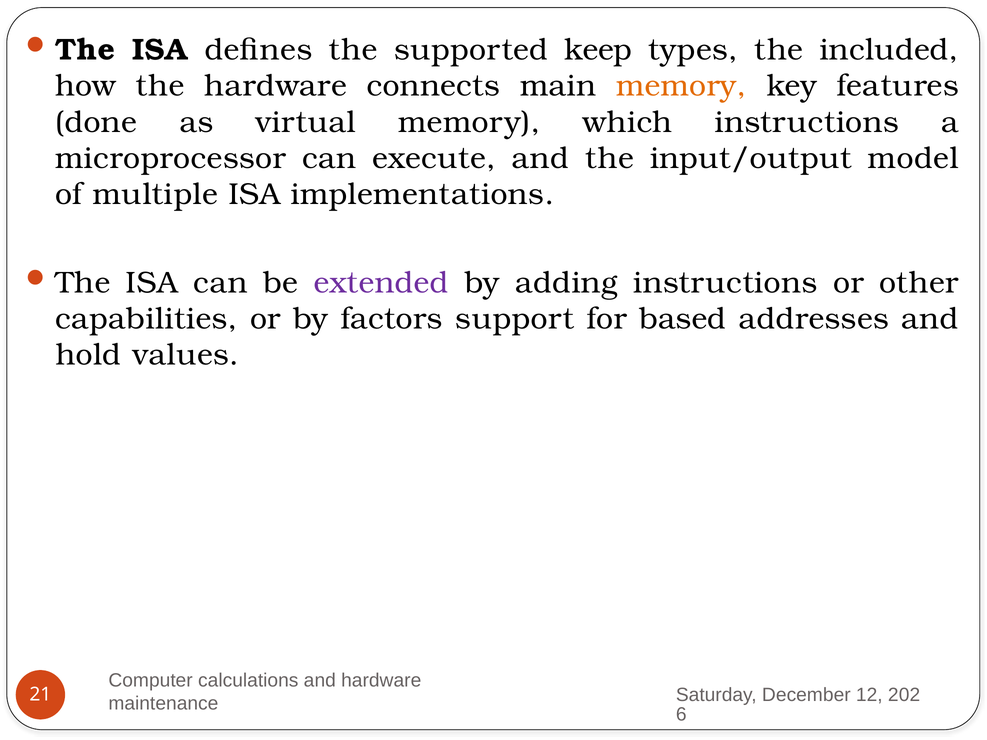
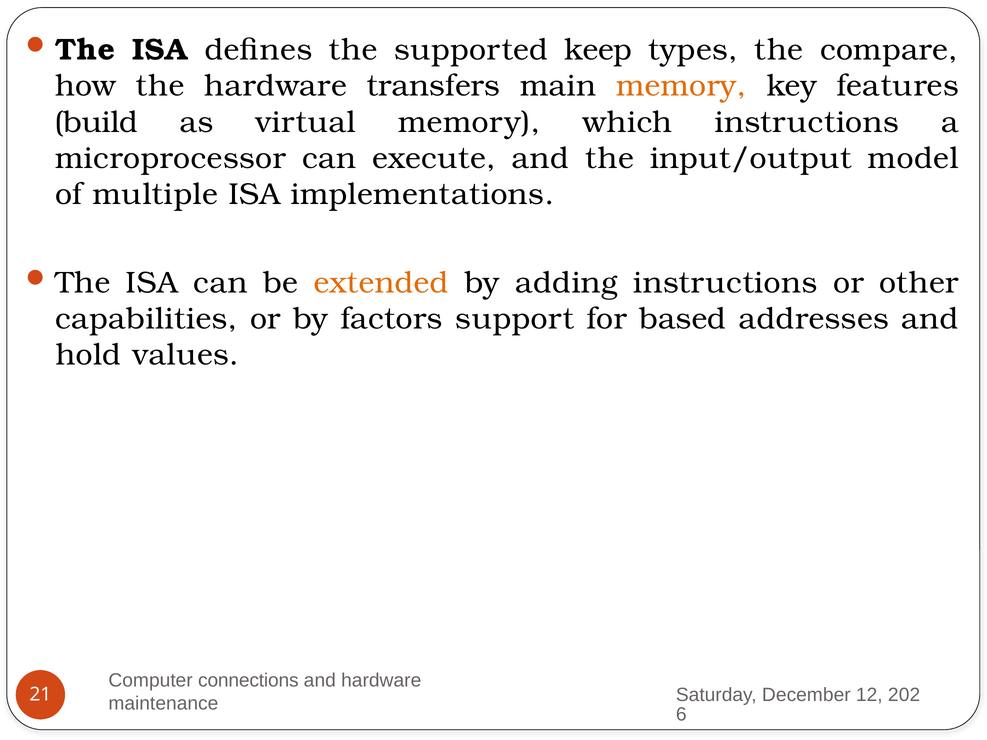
included: included -> compare
connects: connects -> transfers
done: done -> build
extended colour: purple -> orange
calculations: calculations -> connections
